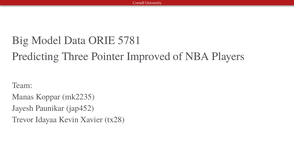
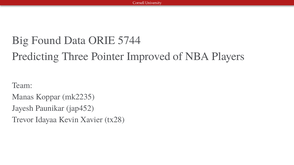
Model: Model -> Found
5781: 5781 -> 5744
